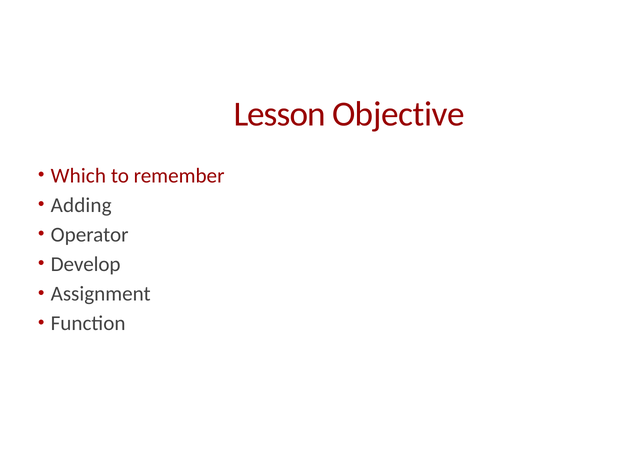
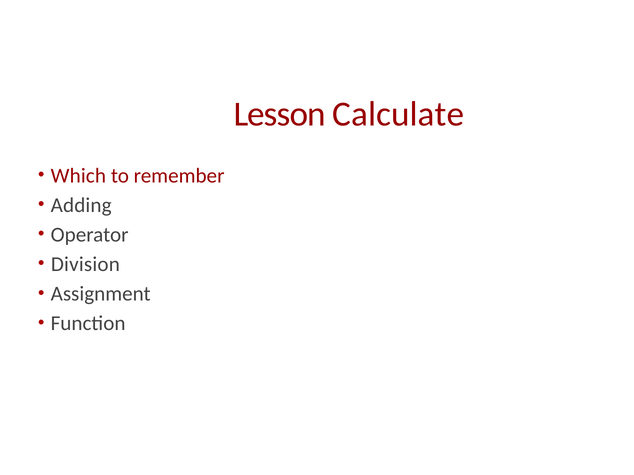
Objective: Objective -> Calculate
Develop: Develop -> Division
